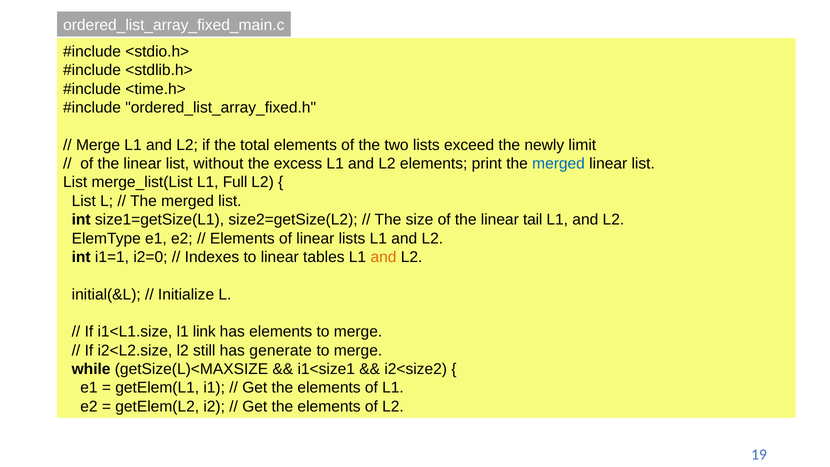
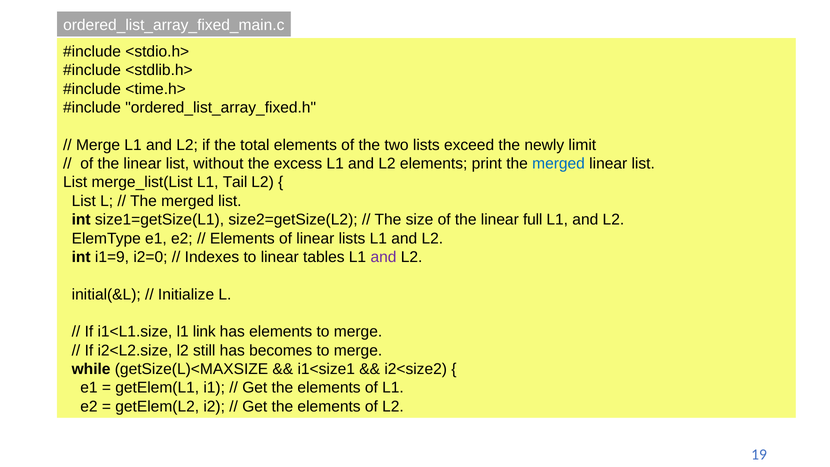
Full: Full -> Tail
tail: tail -> full
i1=1: i1=1 -> i1=9
and at (383, 257) colour: orange -> purple
generate: generate -> becomes
